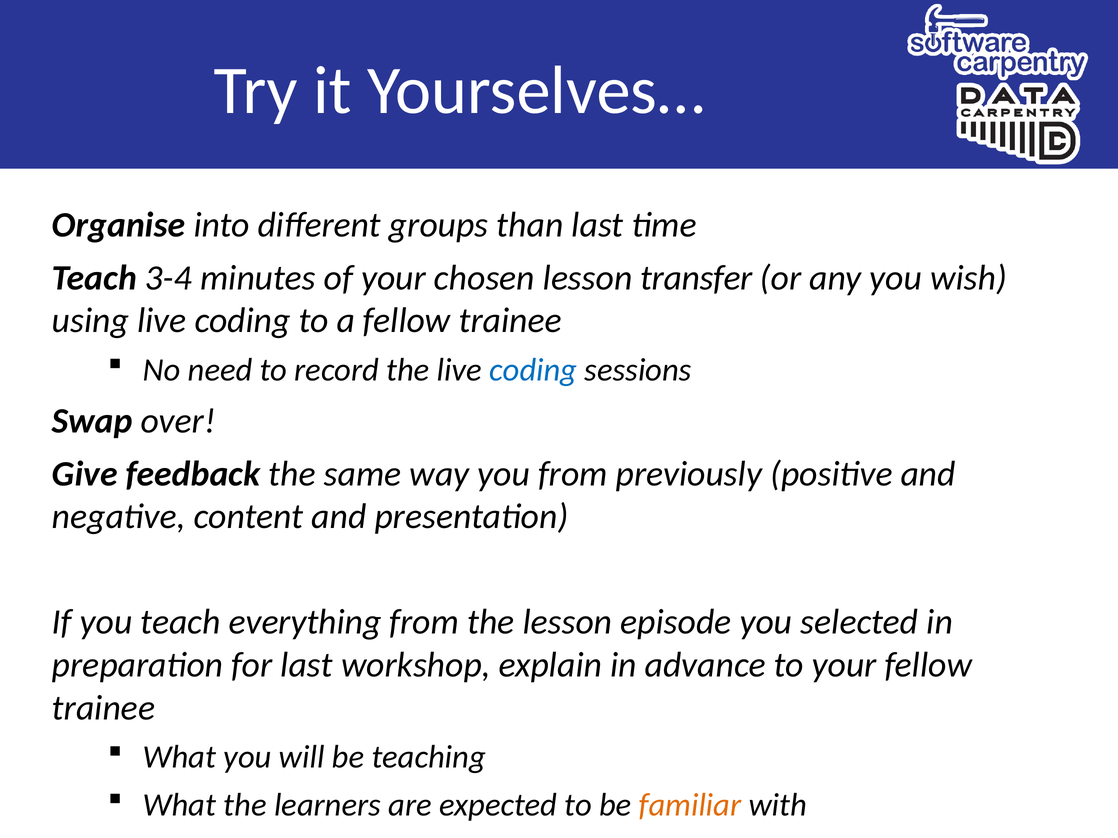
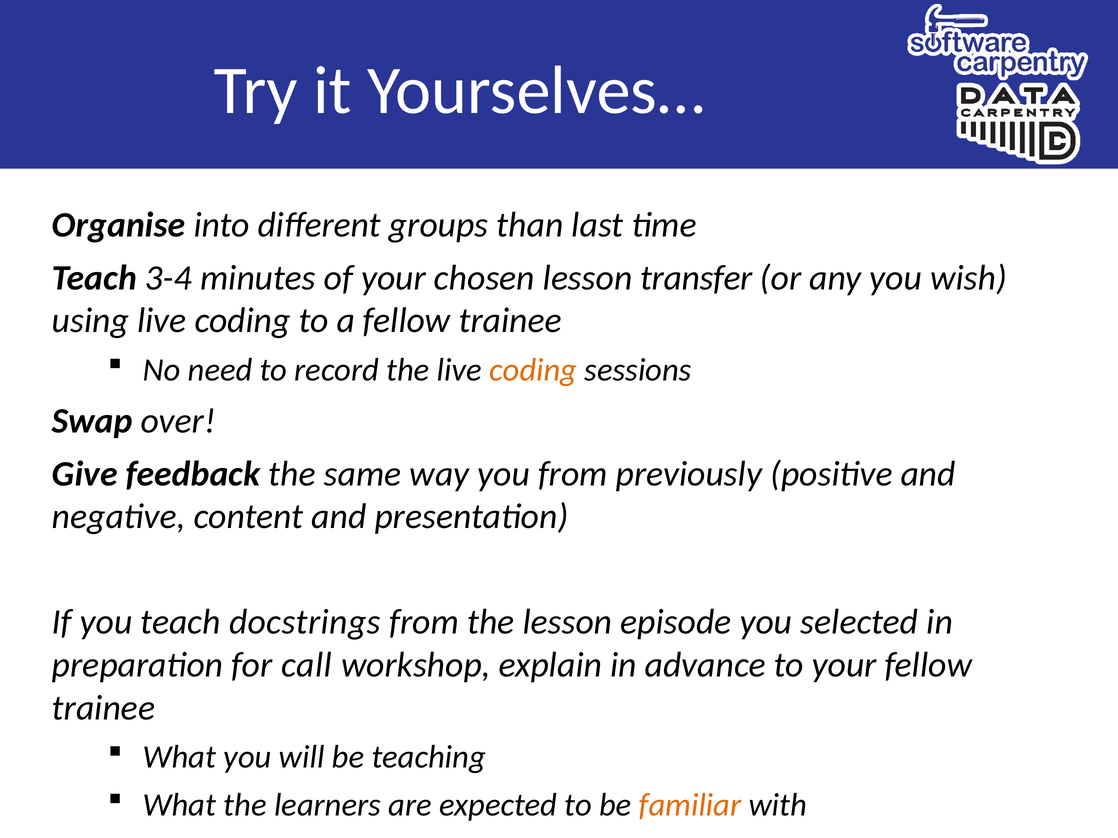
coding at (533, 370) colour: blue -> orange
everything: everything -> docstrings
for last: last -> call
